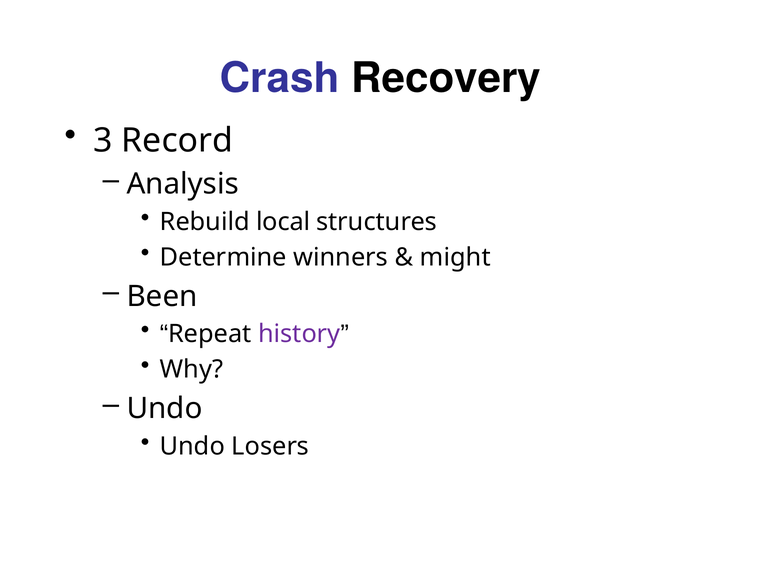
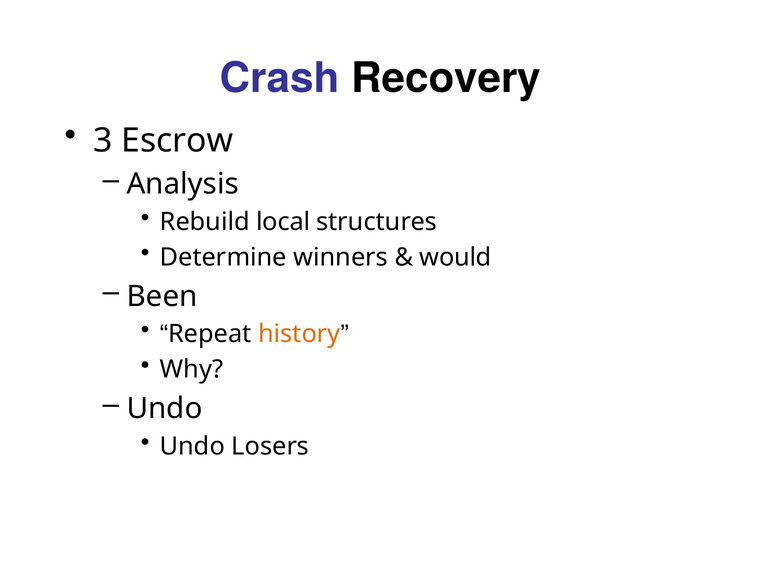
Record: Record -> Escrow
might: might -> would
history colour: purple -> orange
